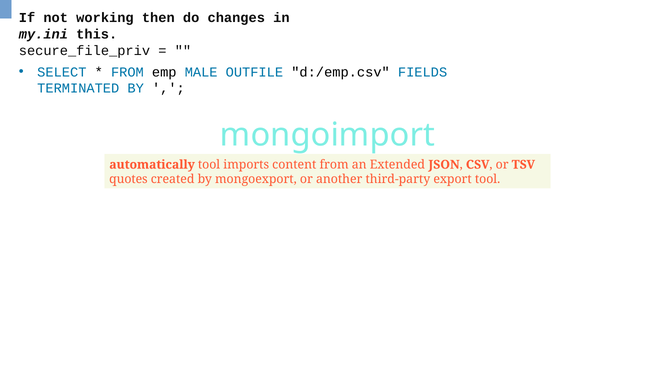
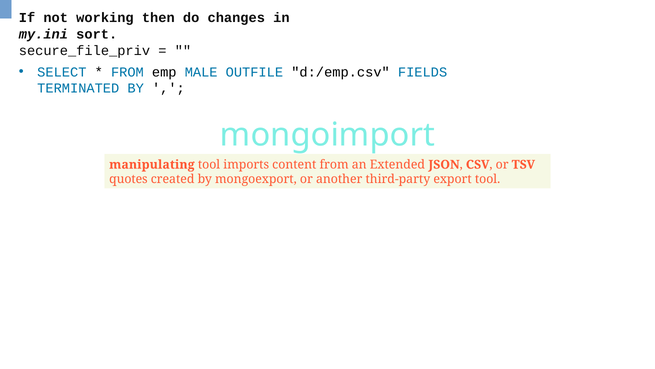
this: this -> sort
automatically: automatically -> manipulating
